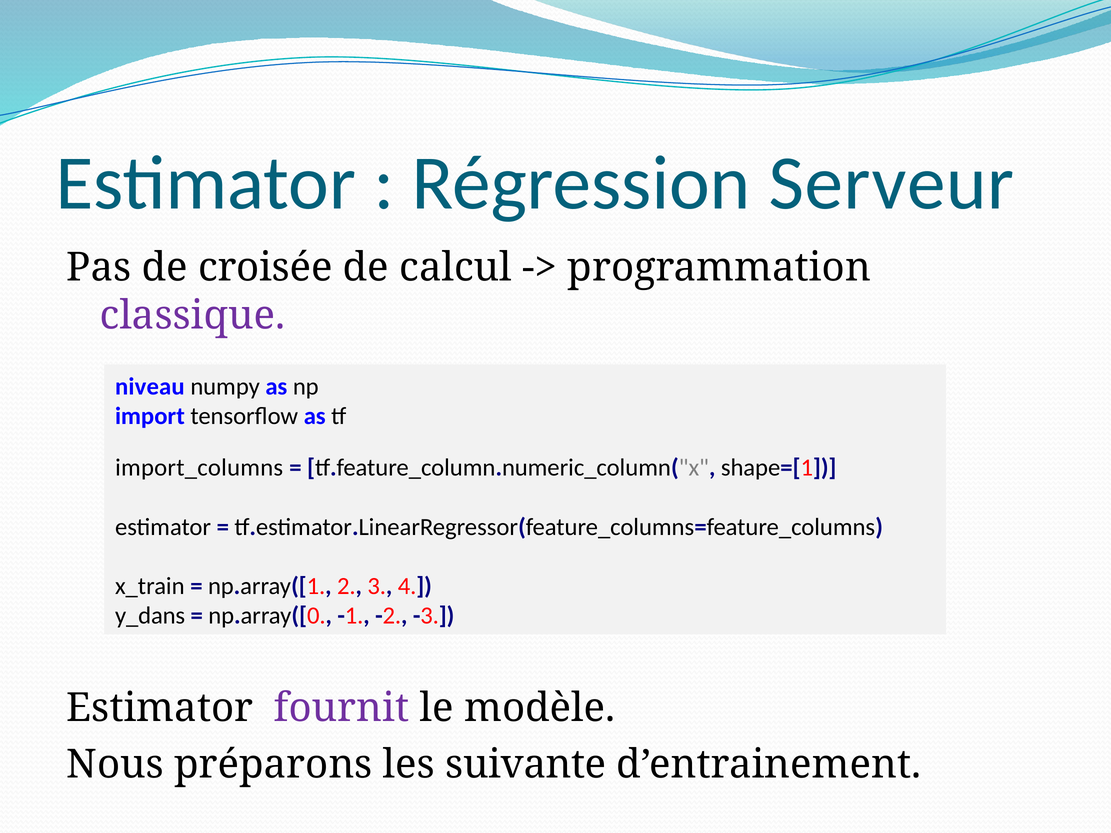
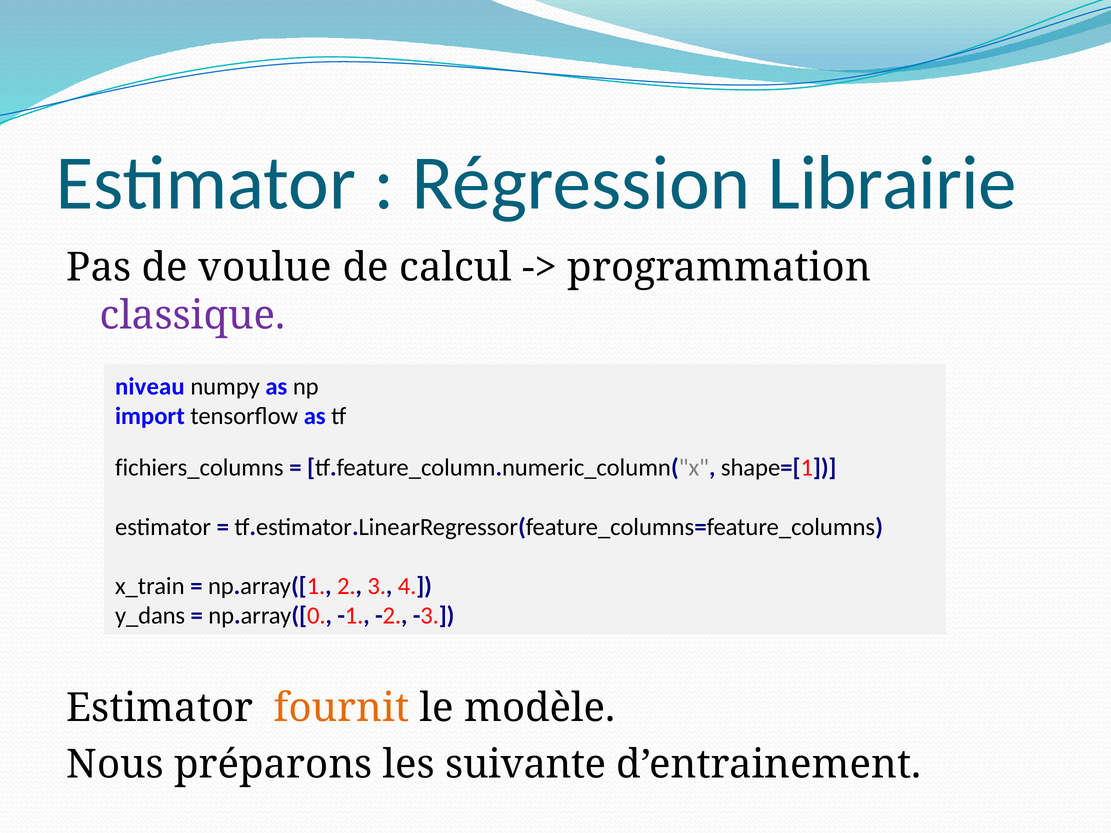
Serveur: Serveur -> Librairie
croisée: croisée -> voulue
import_columns: import_columns -> fichiers_columns
fournit colour: purple -> orange
